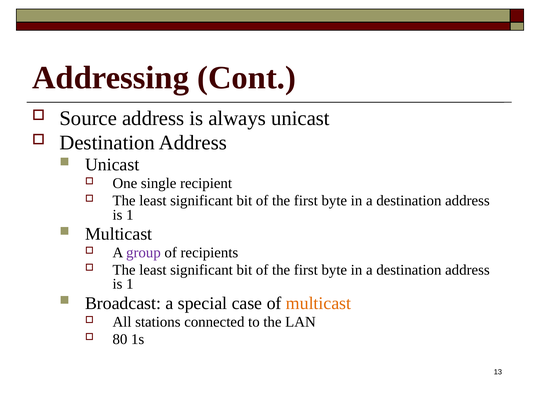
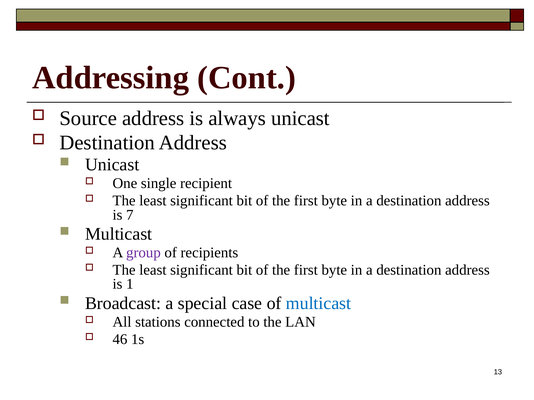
1 at (130, 215): 1 -> 7
multicast at (319, 304) colour: orange -> blue
80: 80 -> 46
